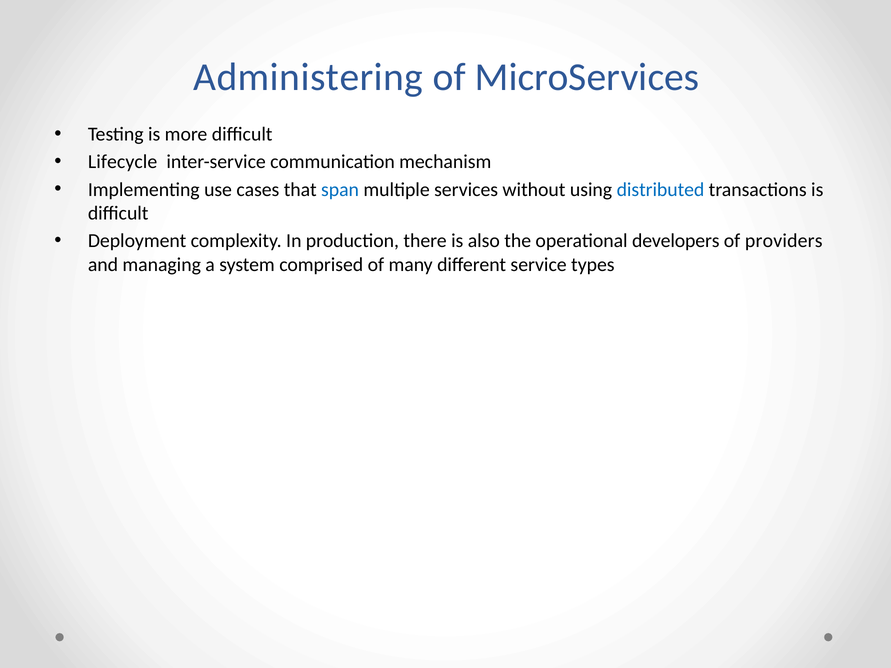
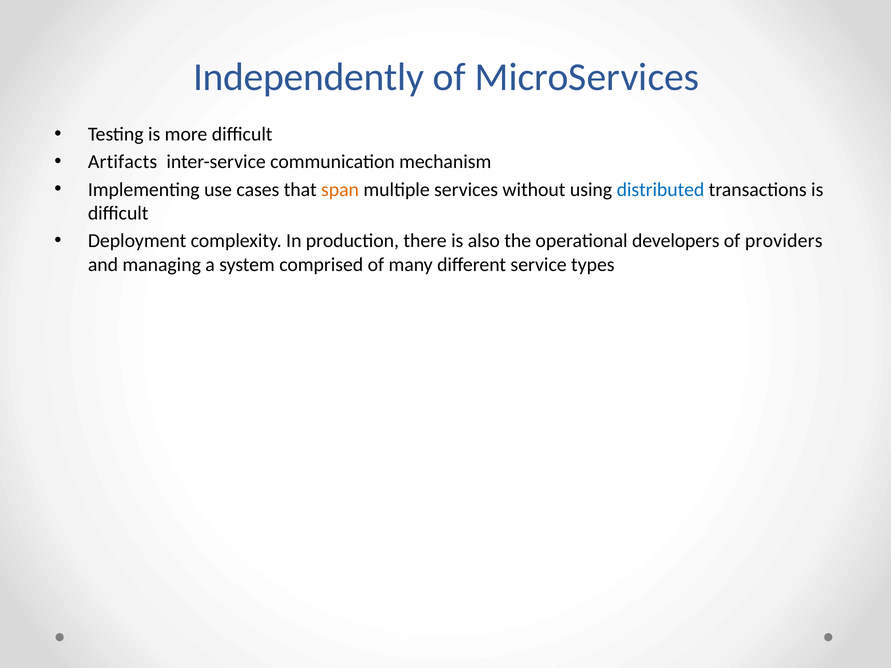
Administering: Administering -> Independently
Lifecycle: Lifecycle -> Artifacts
span colour: blue -> orange
